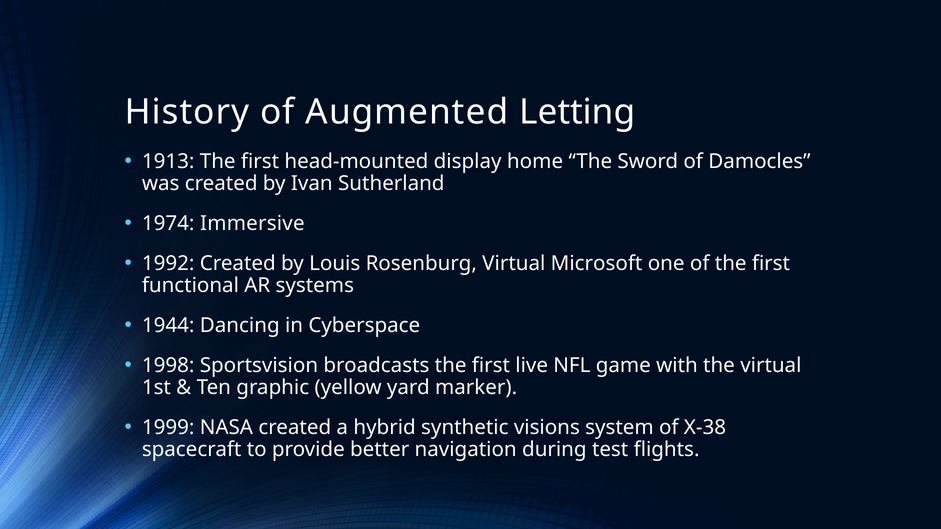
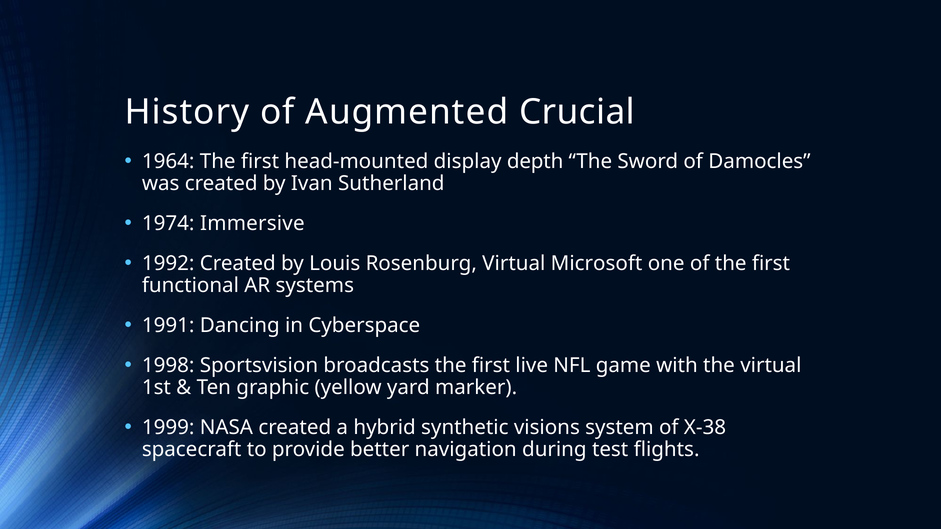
Letting: Letting -> Crucial
1913: 1913 -> 1964
home: home -> depth
1944: 1944 -> 1991
